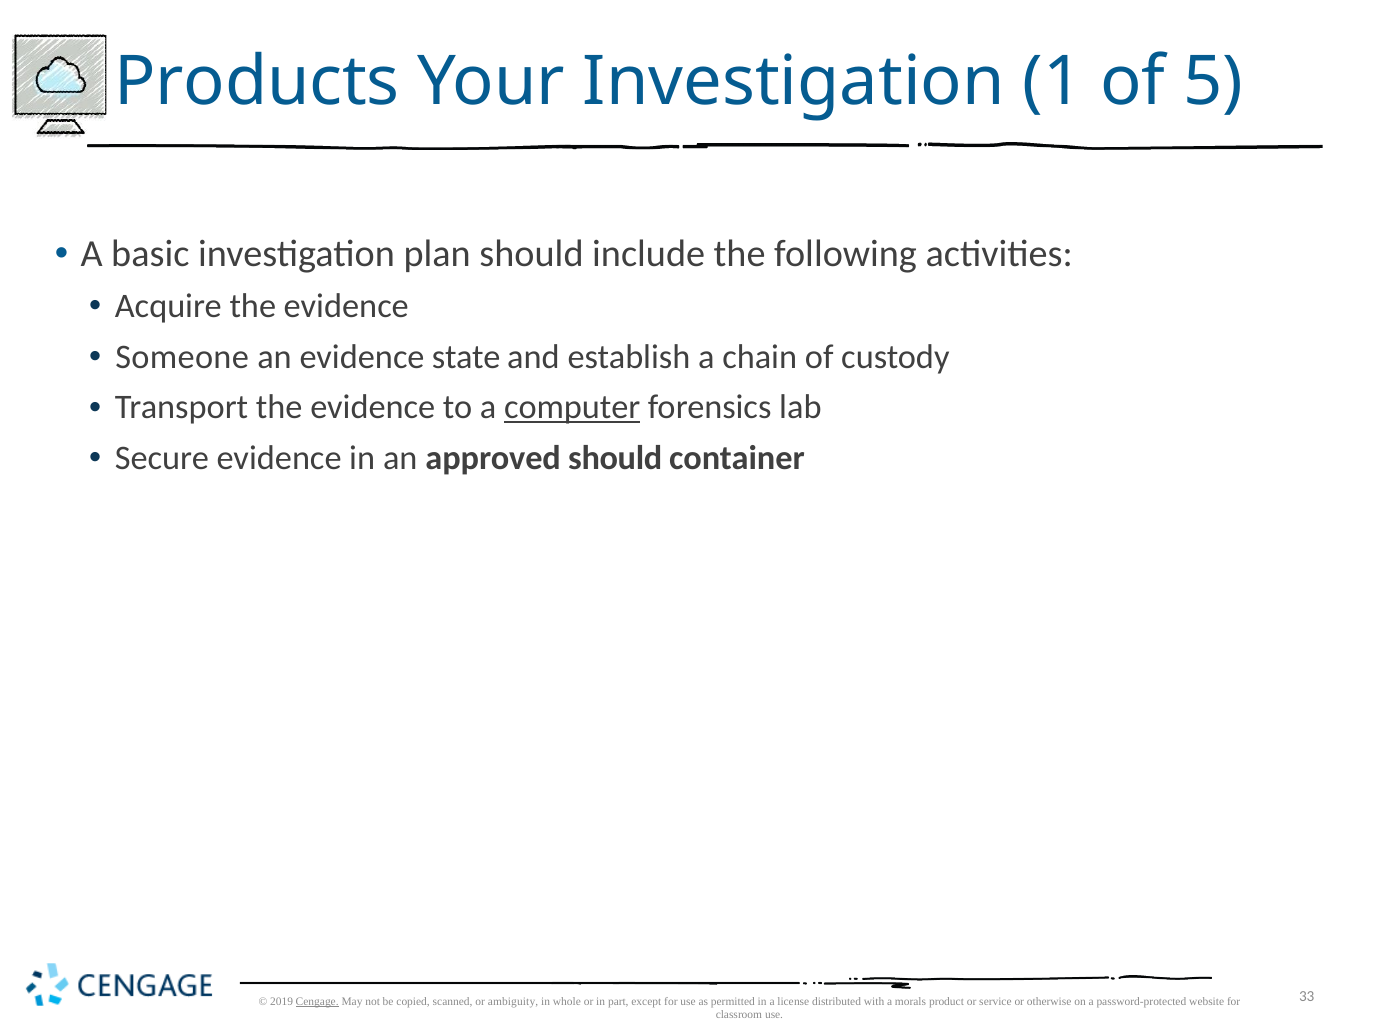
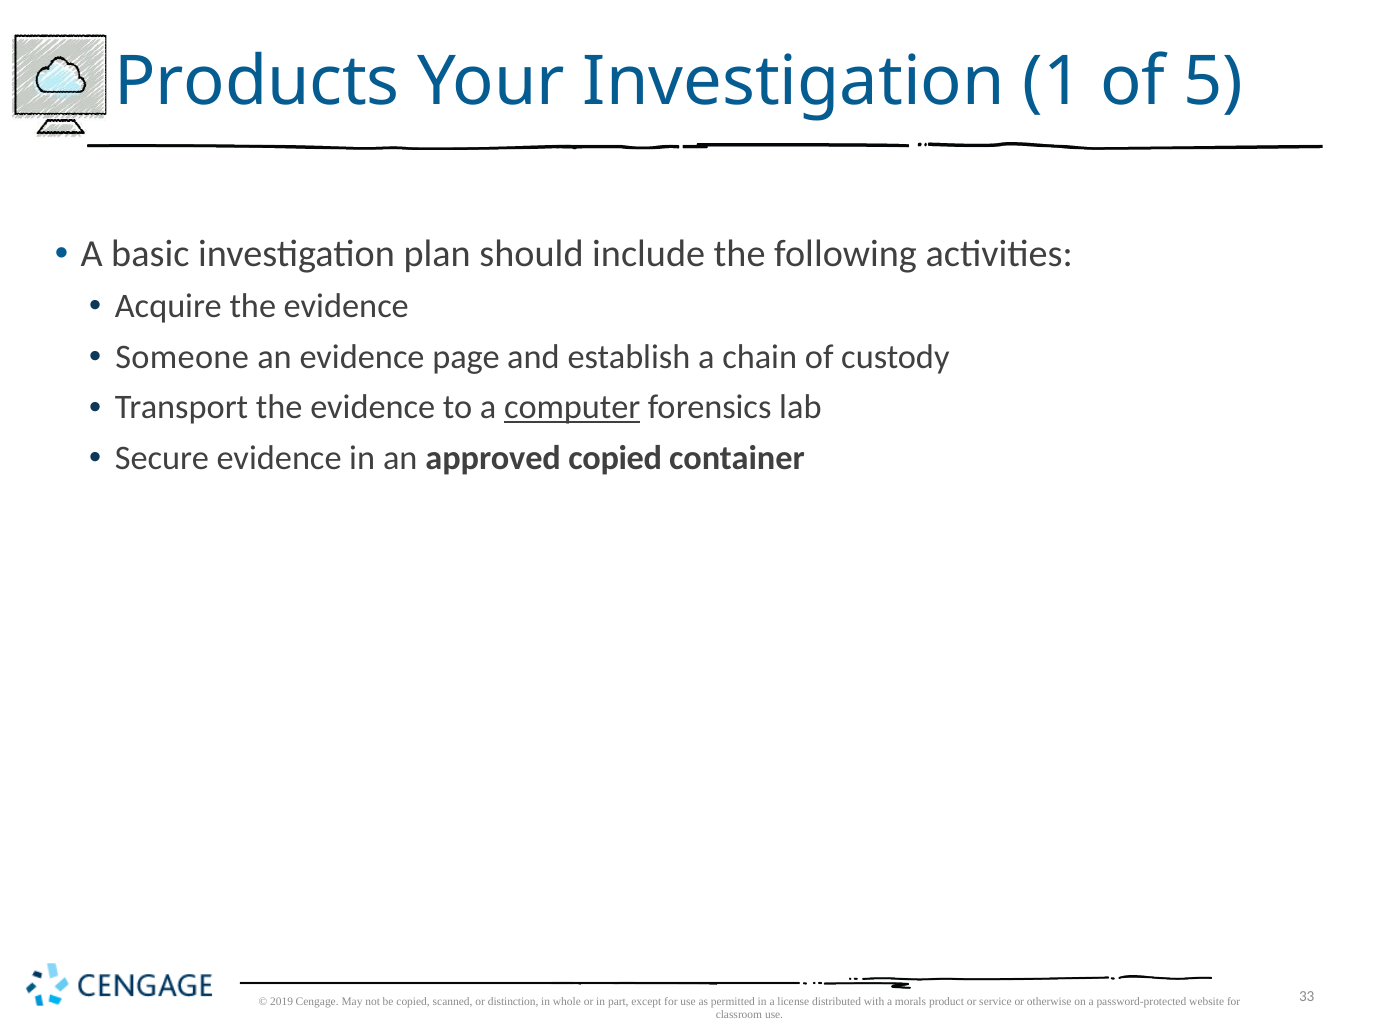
state: state -> page
approved should: should -> copied
Cengage underline: present -> none
ambiguity: ambiguity -> distinction
